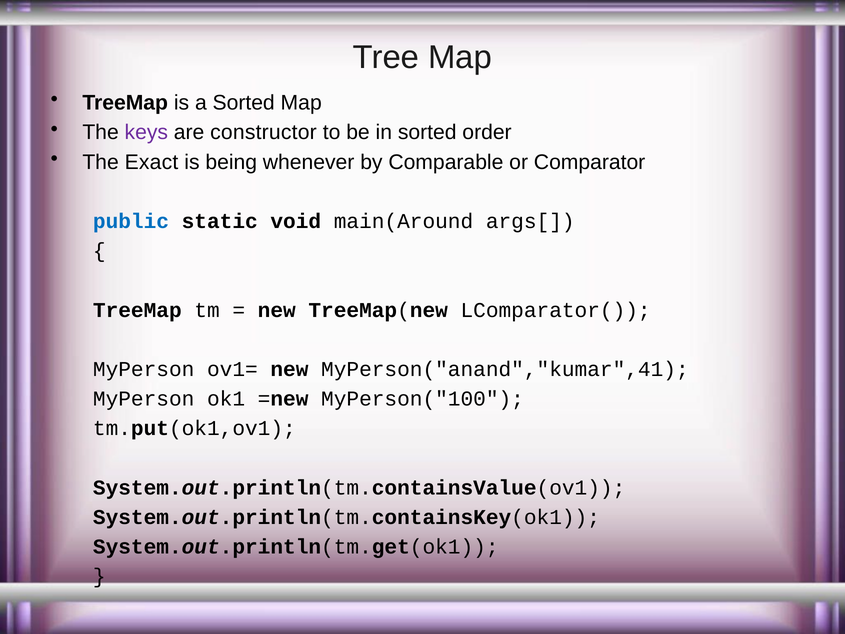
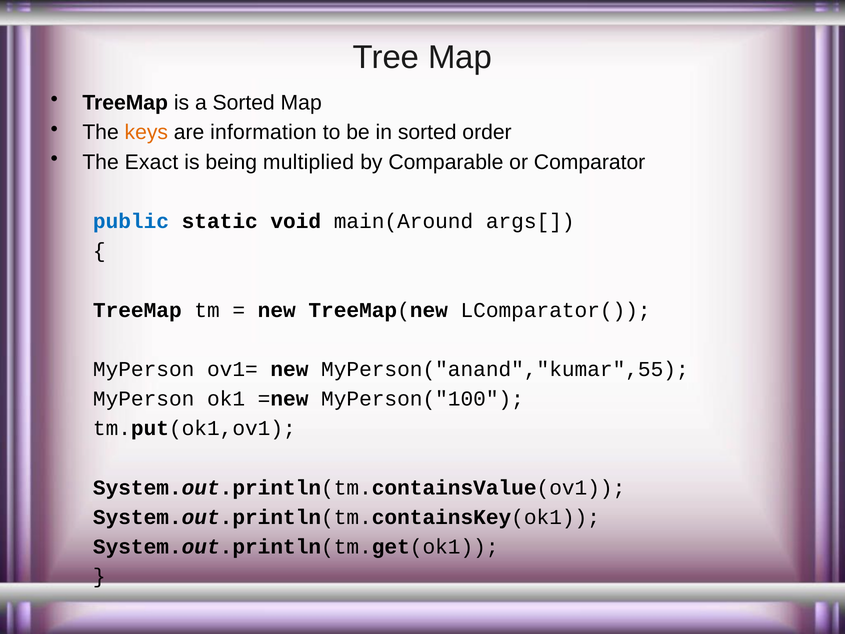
keys colour: purple -> orange
constructor: constructor -> information
whenever: whenever -> multiplied
MyPerson("anand","kumar",41: MyPerson("anand","kumar",41 -> MyPerson("anand","kumar",55
